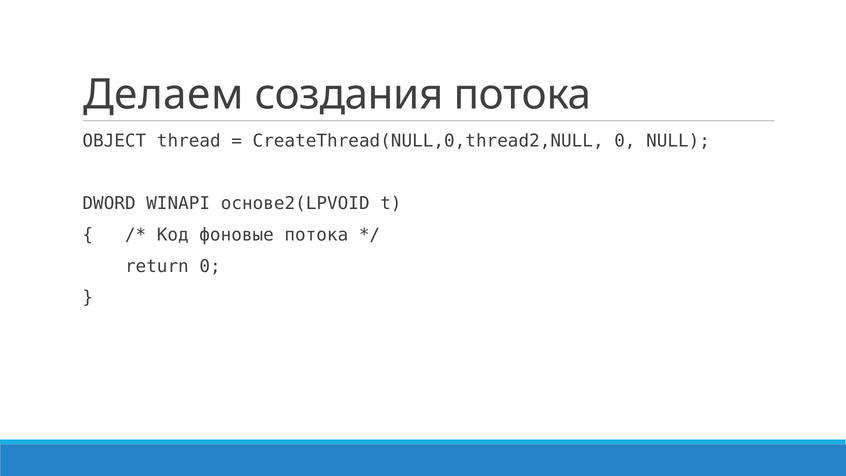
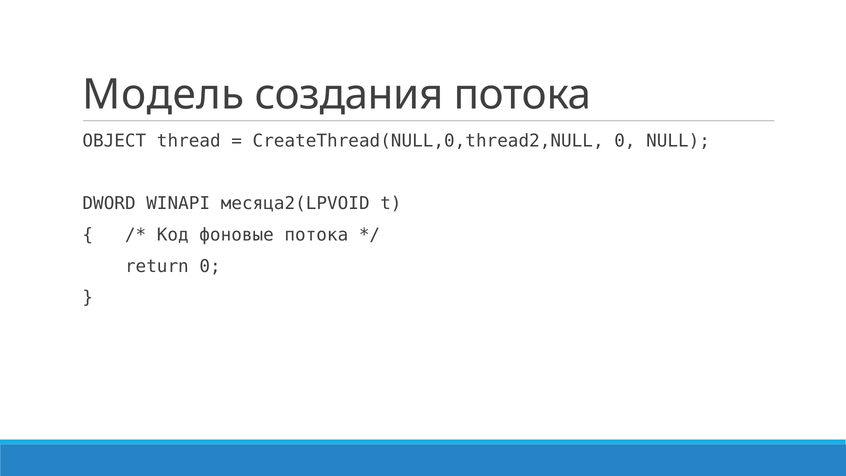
Делаем: Делаем -> Модель
основе2(LPVOID: основе2(LPVOID -> месяца2(LPVOID
